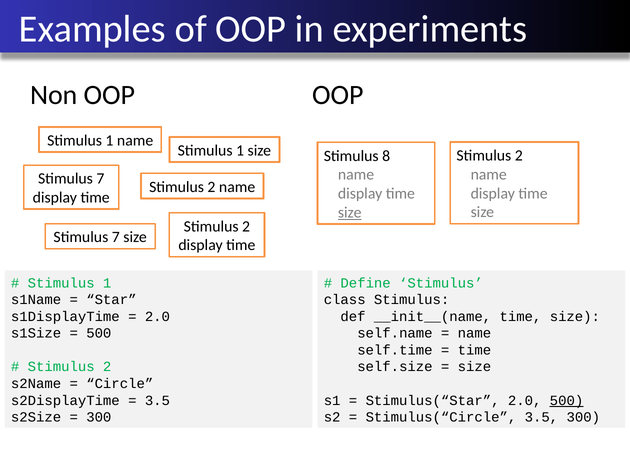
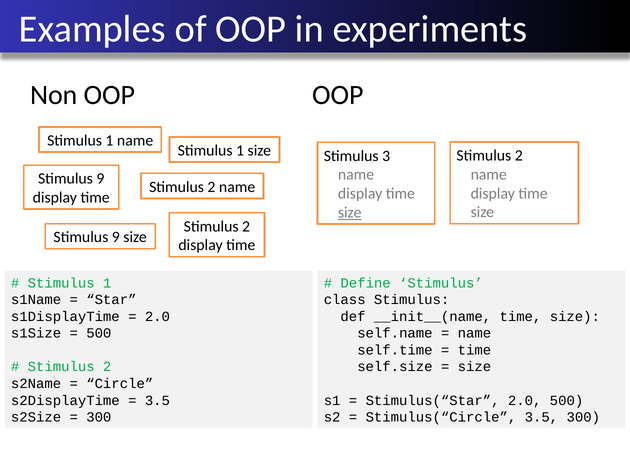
8: 8 -> 3
7 at (100, 179): 7 -> 9
7 at (116, 238): 7 -> 9
500 at (567, 401) underline: present -> none
